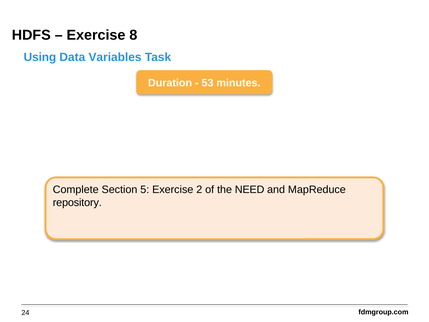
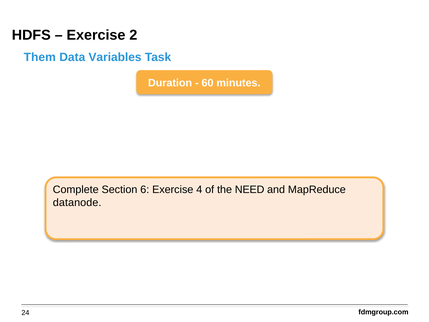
8: 8 -> 2
Using: Using -> Them
53: 53 -> 60
5: 5 -> 6
2: 2 -> 4
repository: repository -> datanode
